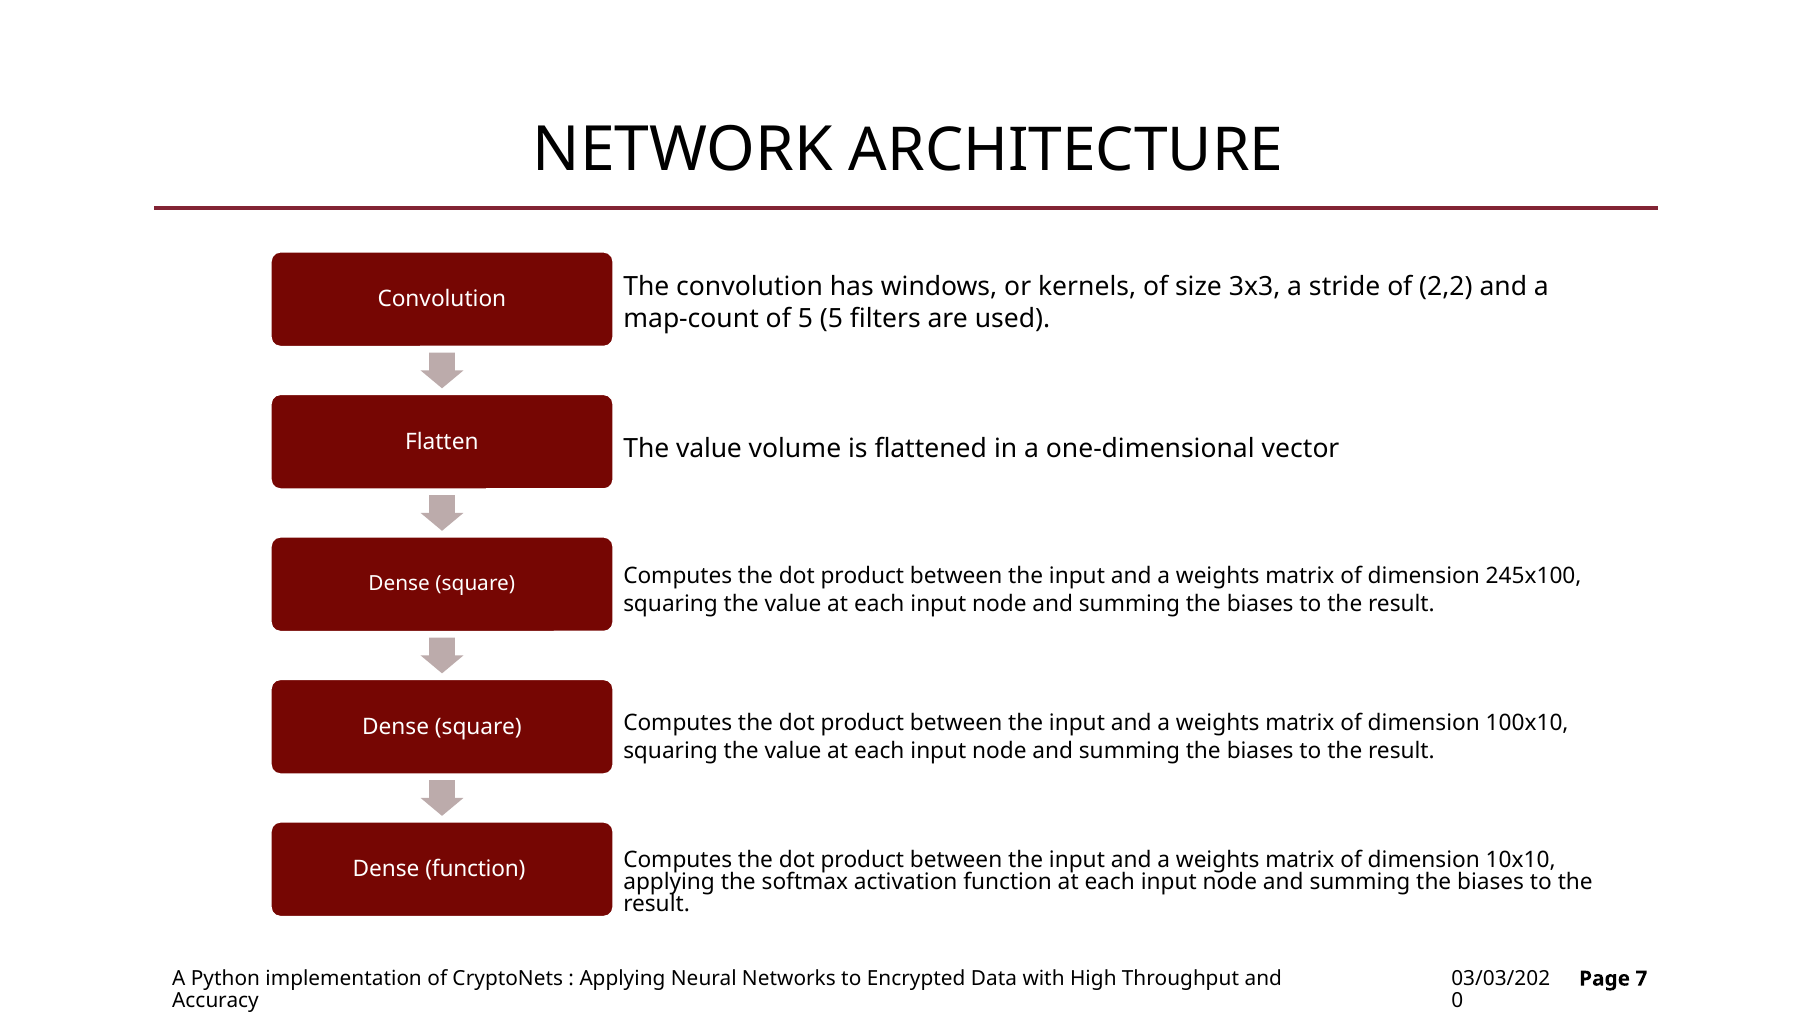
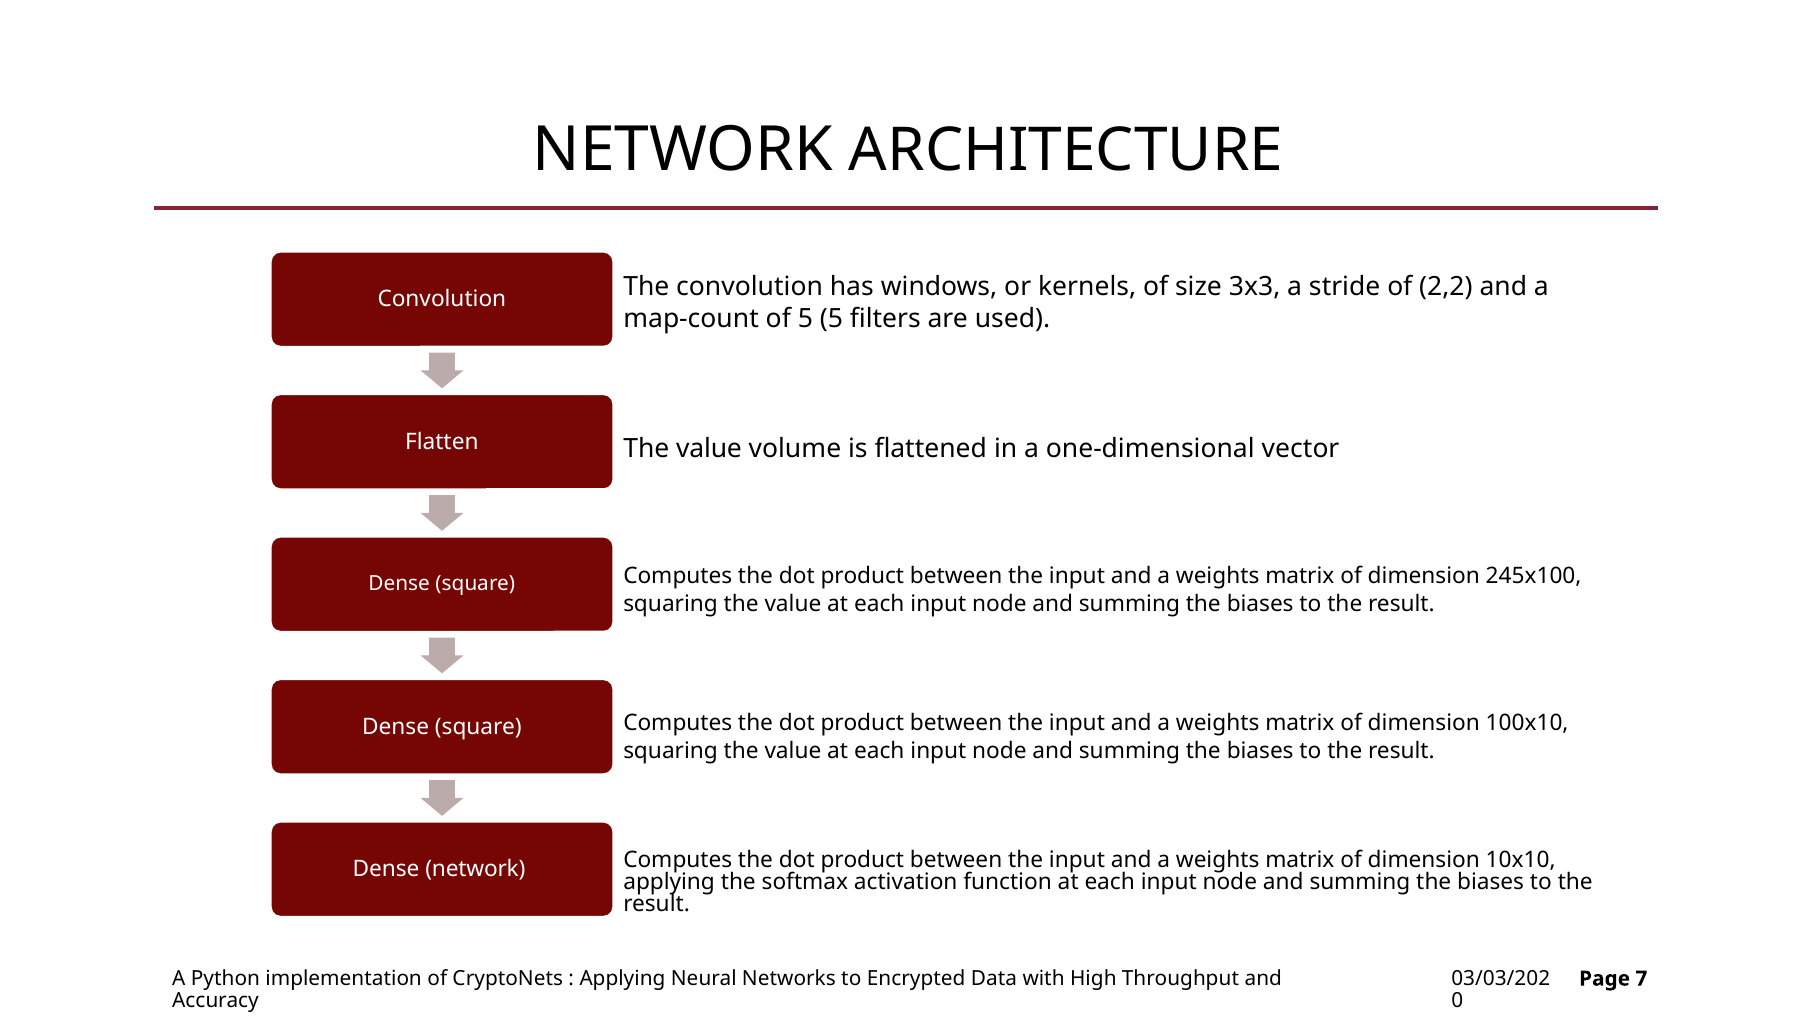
function at (475, 869): function -> network
